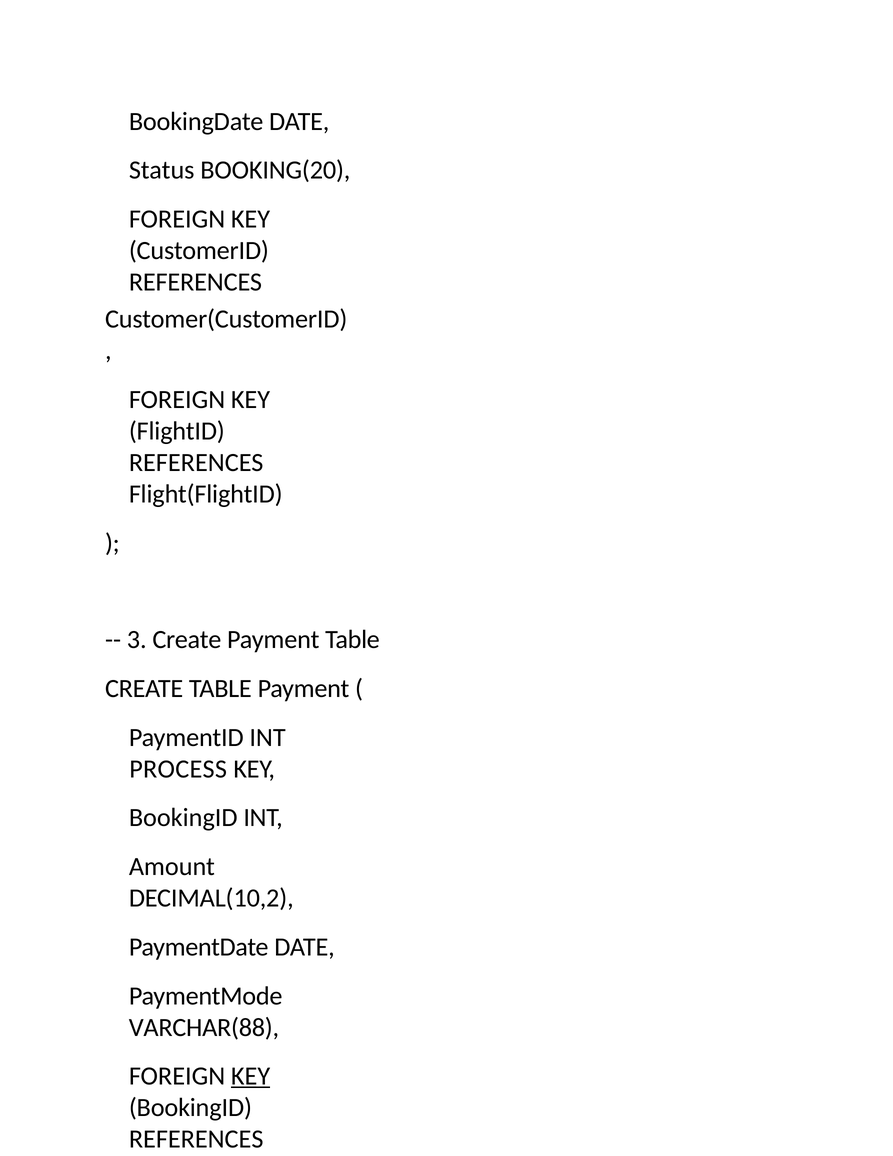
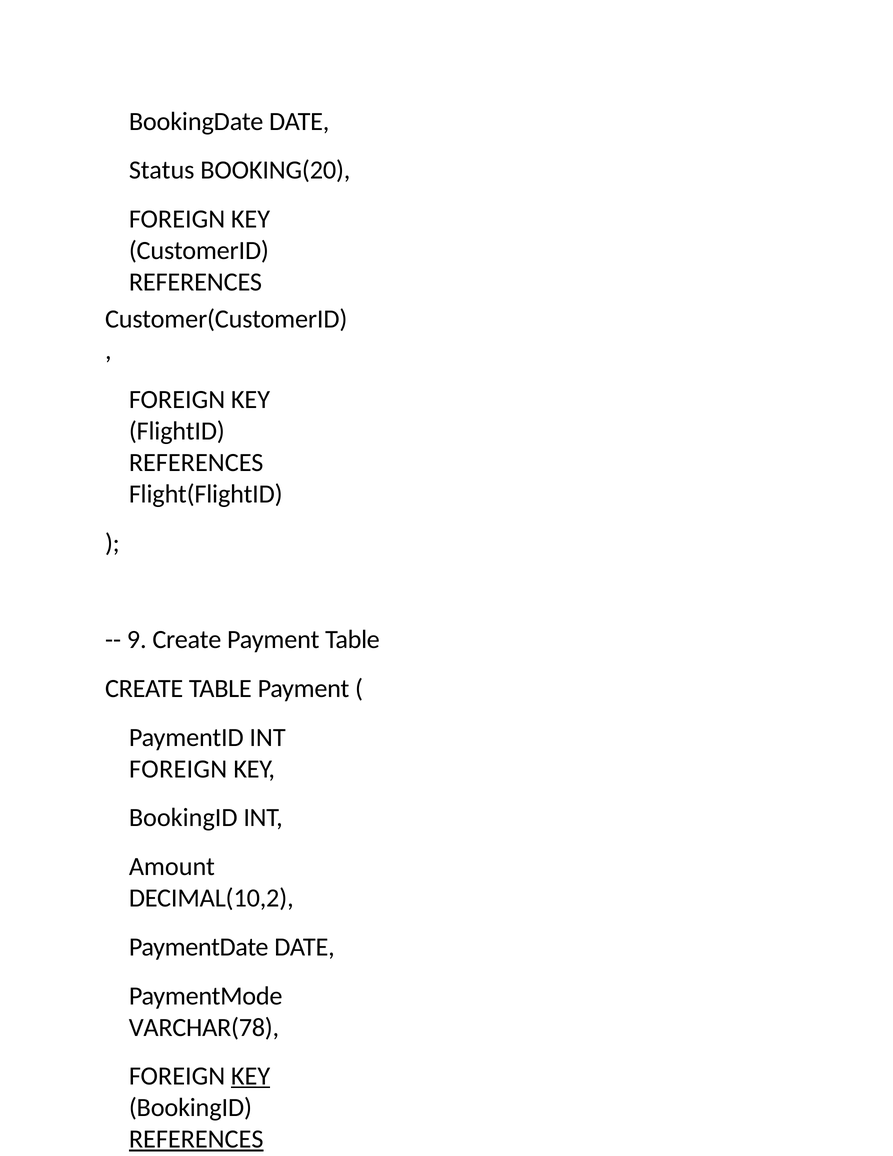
3: 3 -> 9
PROCESS at (178, 769): PROCESS -> FOREIGN
VARCHAR(88: VARCHAR(88 -> VARCHAR(78
REFERENCES at (196, 1139) underline: none -> present
